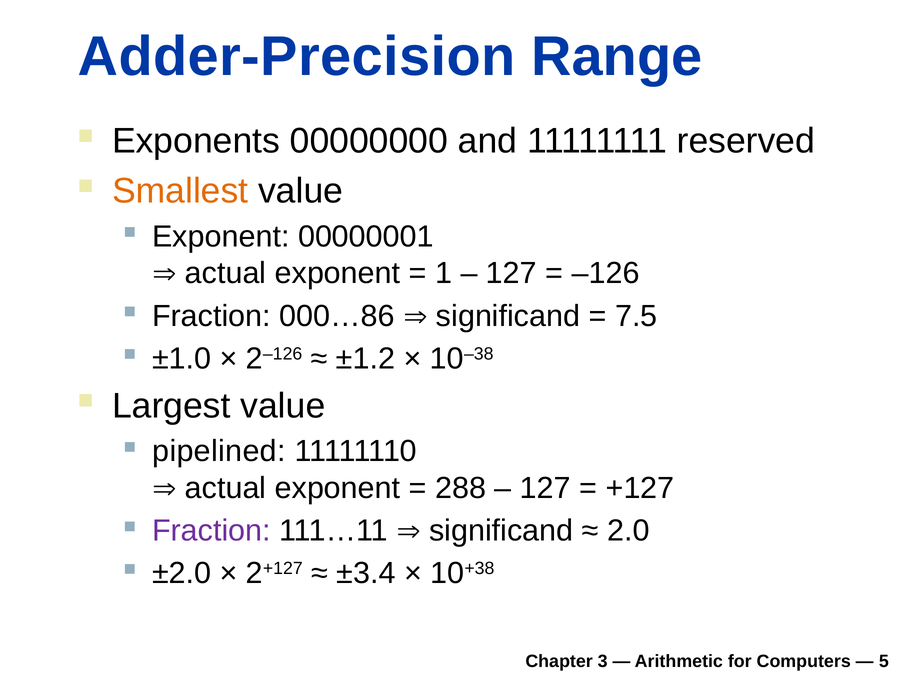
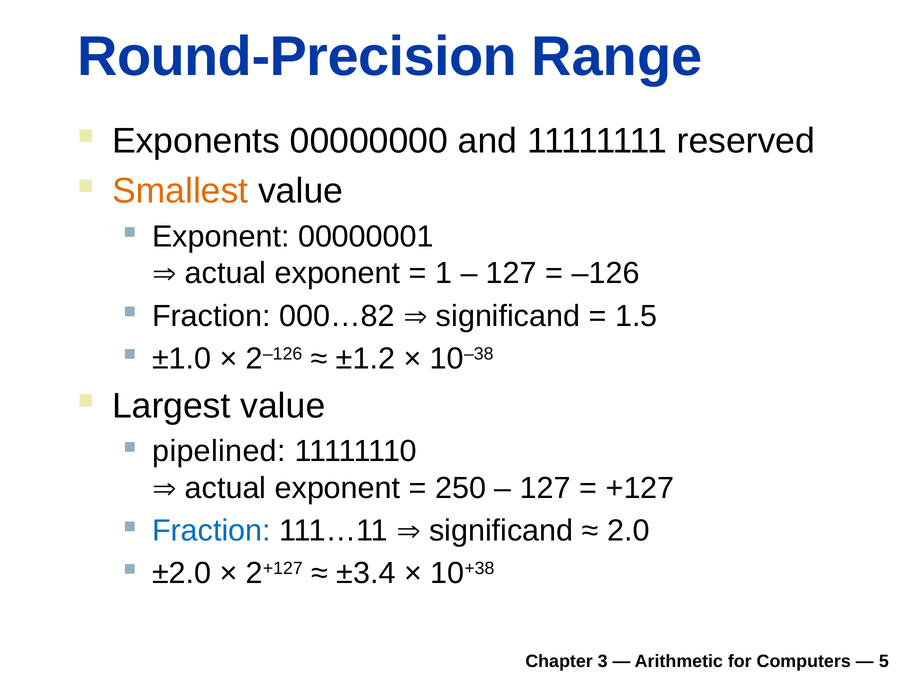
Adder-Precision: Adder-Precision -> Round-Precision
000…86: 000…86 -> 000…82
7.5: 7.5 -> 1.5
288: 288 -> 250
Fraction at (211, 531) colour: purple -> blue
